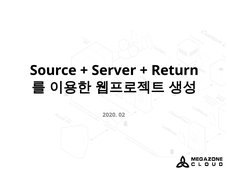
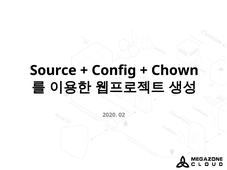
Server: Server -> Config
Return: Return -> Chown
